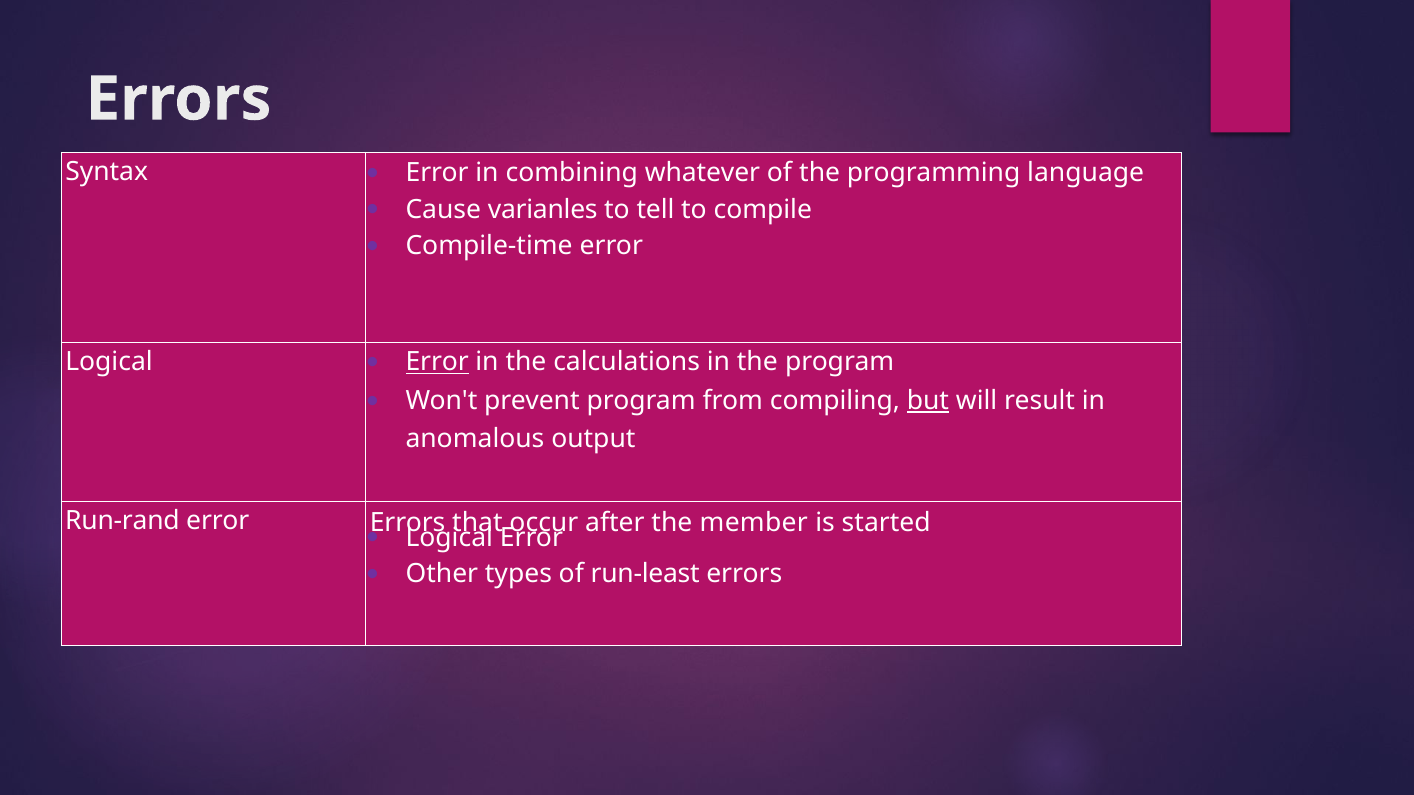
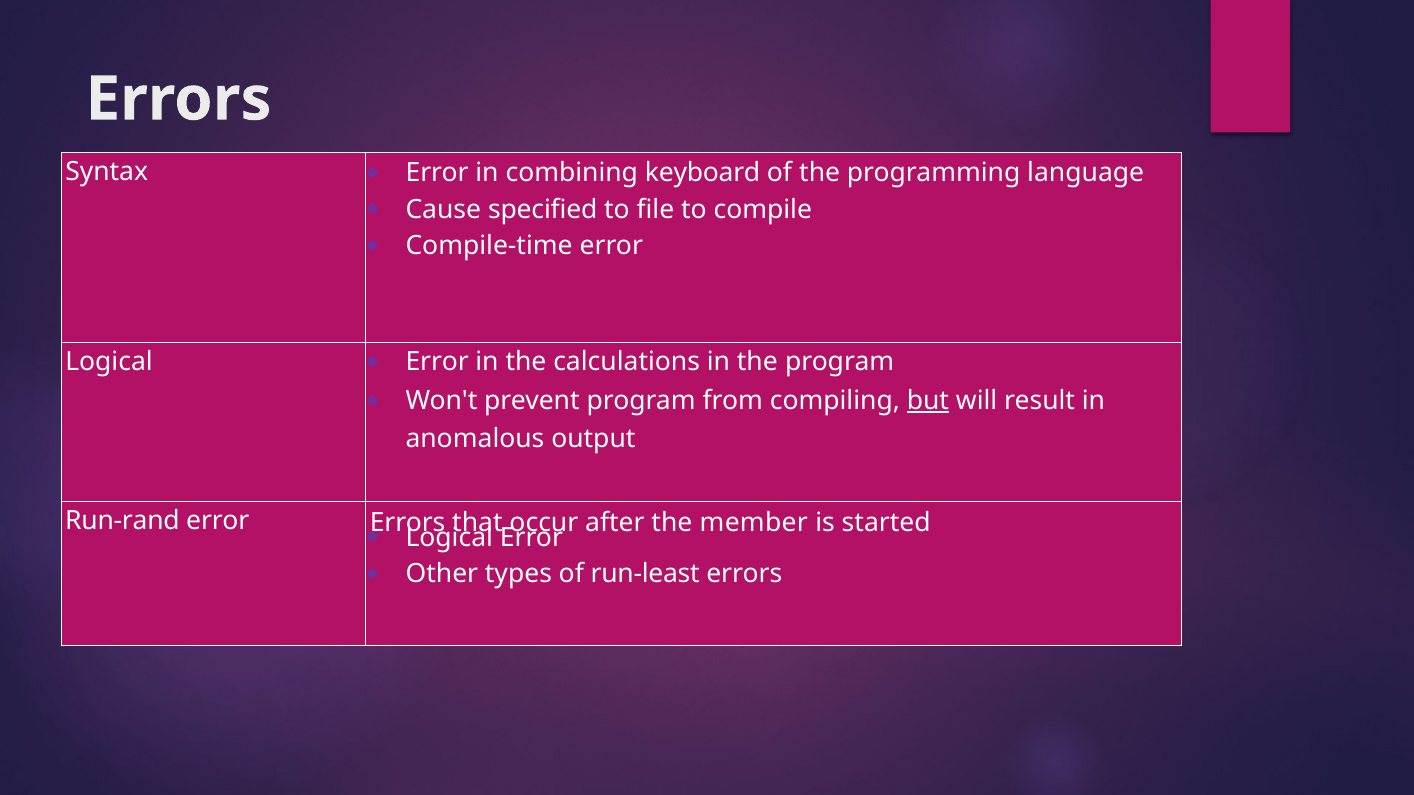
whatever: whatever -> keyboard
varianles: varianles -> specified
tell: tell -> file
Error at (437, 362) underline: present -> none
